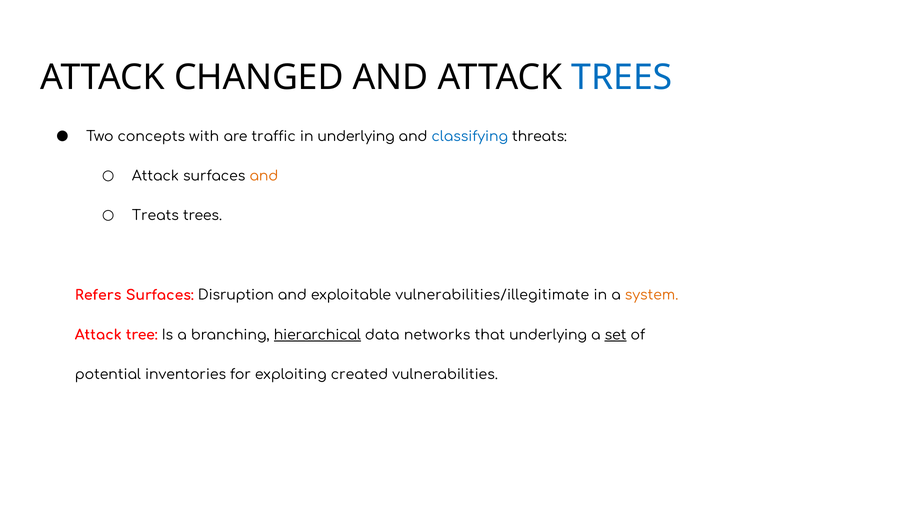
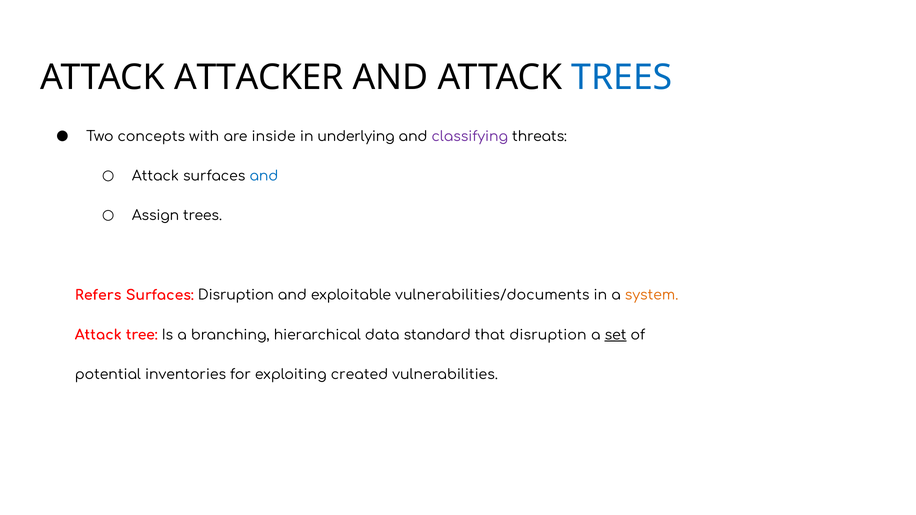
CHANGED: CHANGED -> ATTACKER
traffic: traffic -> inside
classifying colour: blue -> purple
and at (264, 176) colour: orange -> blue
Treats: Treats -> Assign
vulnerabilities/illegitimate: vulnerabilities/illegitimate -> vulnerabilities/documents
hierarchical underline: present -> none
networks: networks -> standard
that underlying: underlying -> disruption
